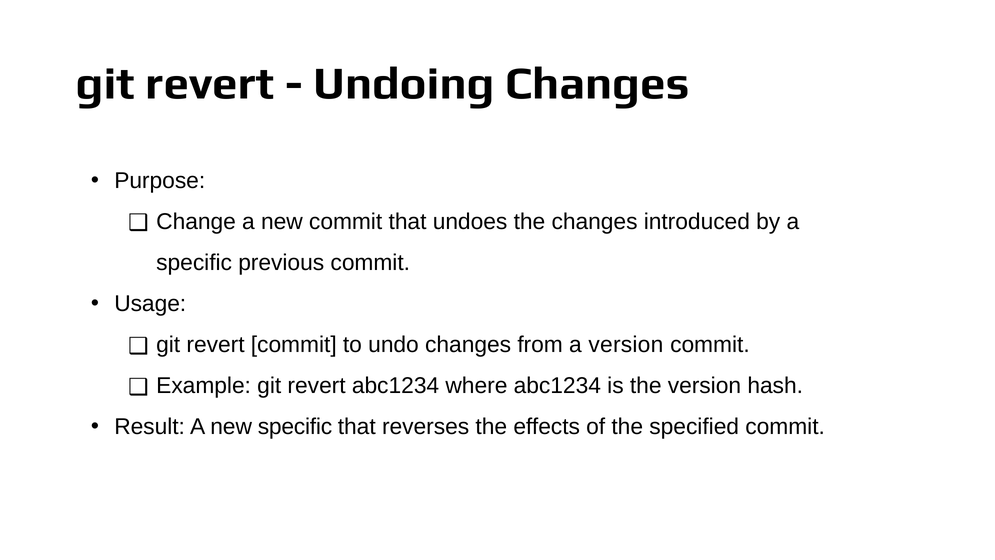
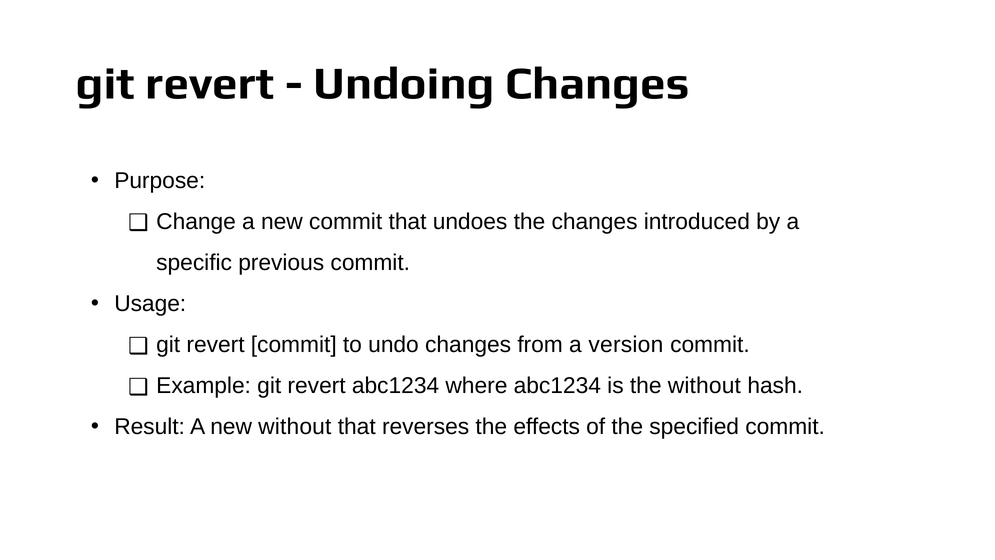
the version: version -> without
new specific: specific -> without
